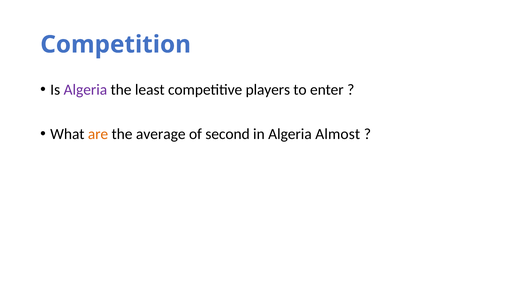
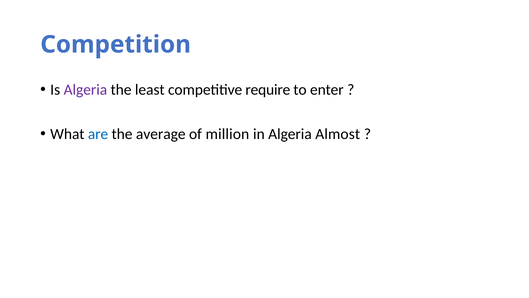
players: players -> require
are colour: orange -> blue
second: second -> million
